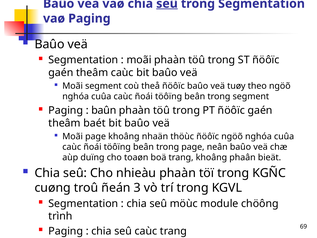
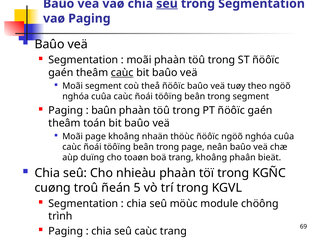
caùc at (122, 73) underline: none -> present
baét: baét -> toán
3: 3 -> 5
